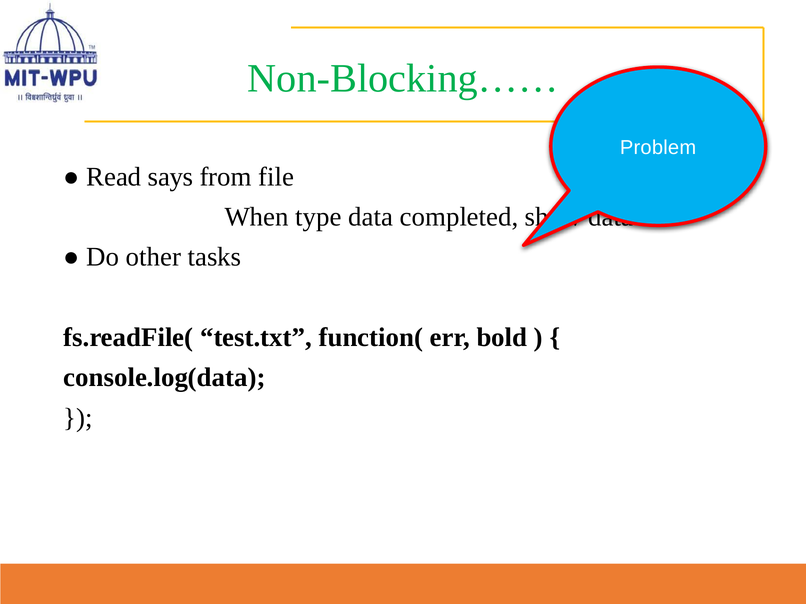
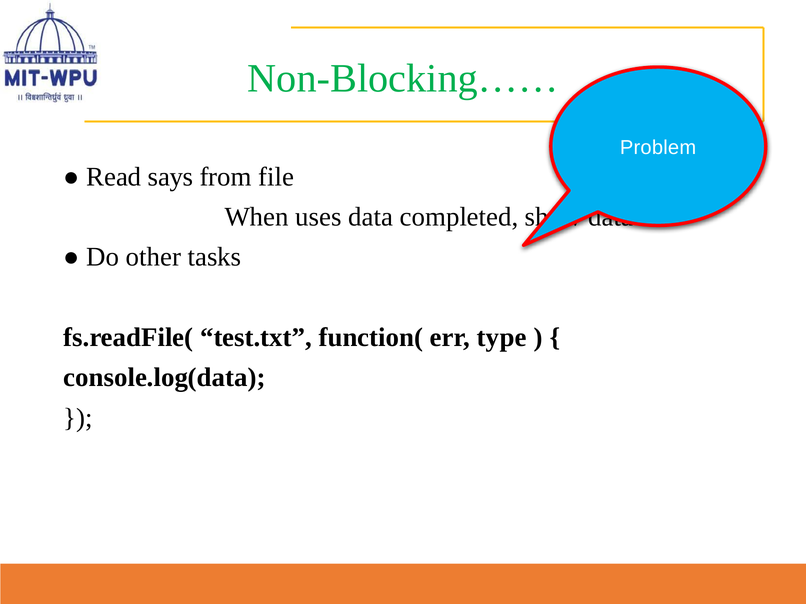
type: type -> uses
bold: bold -> type
